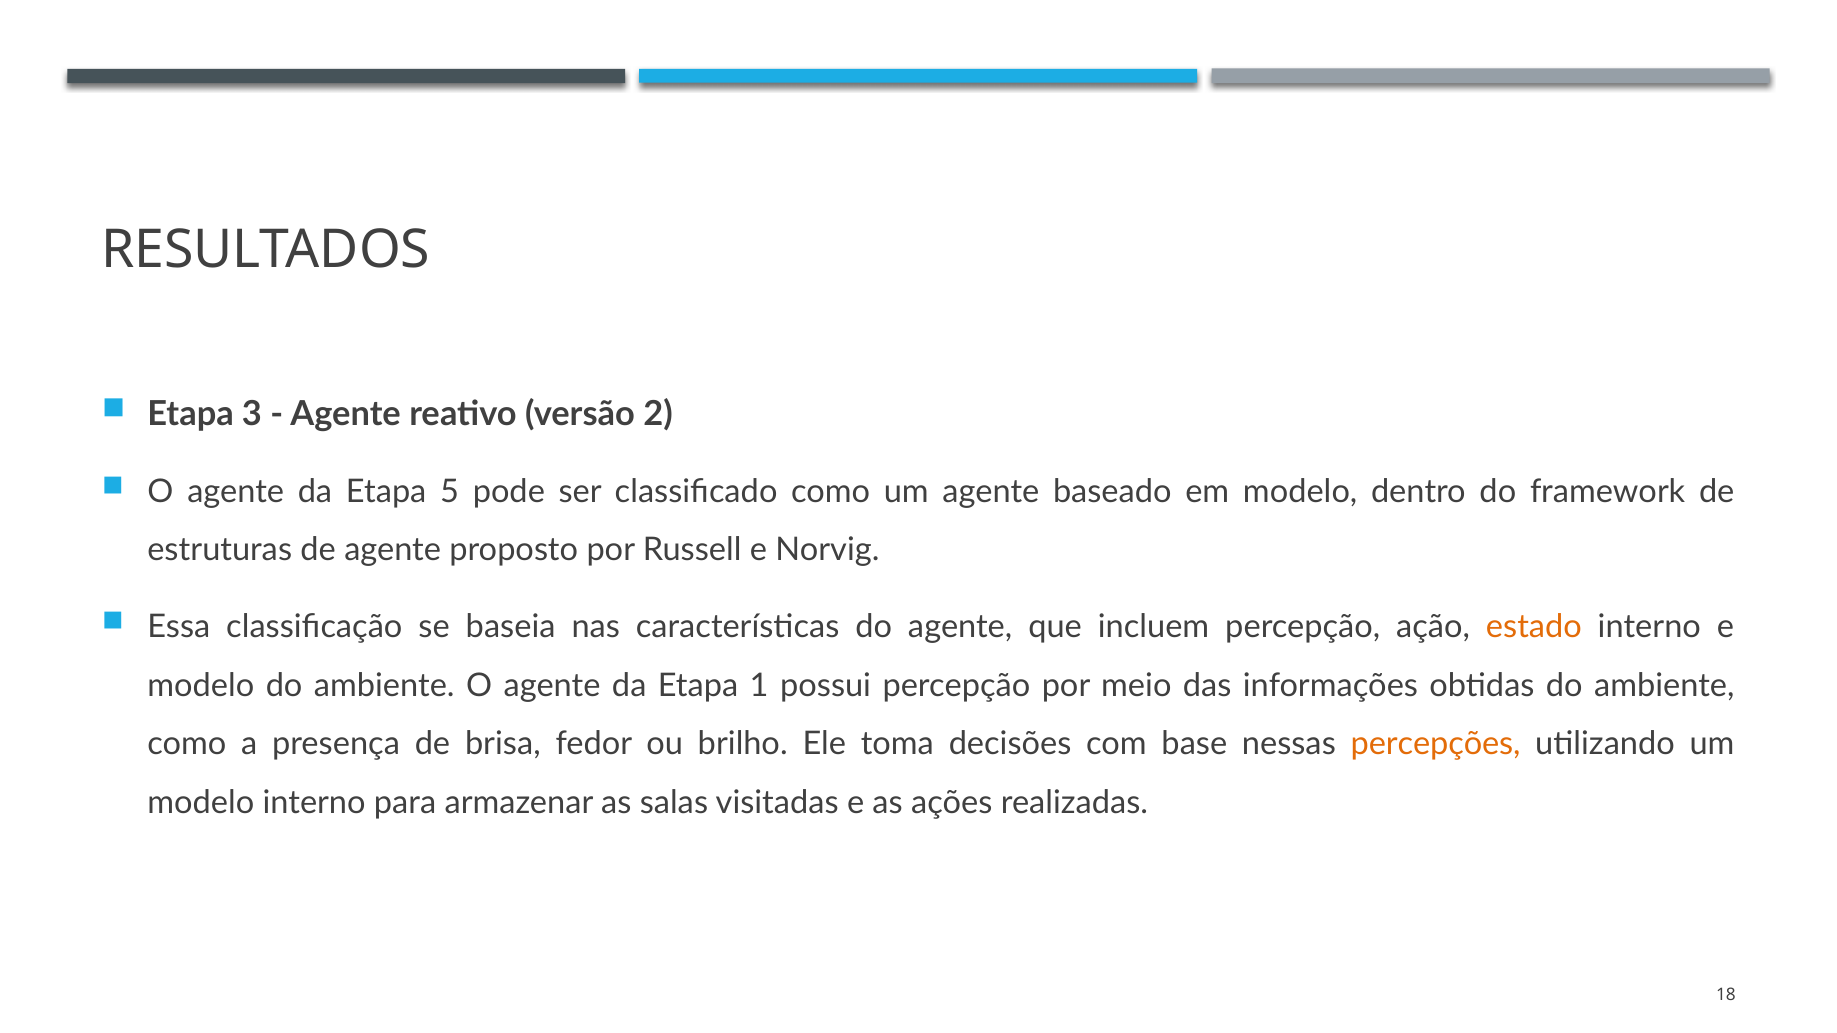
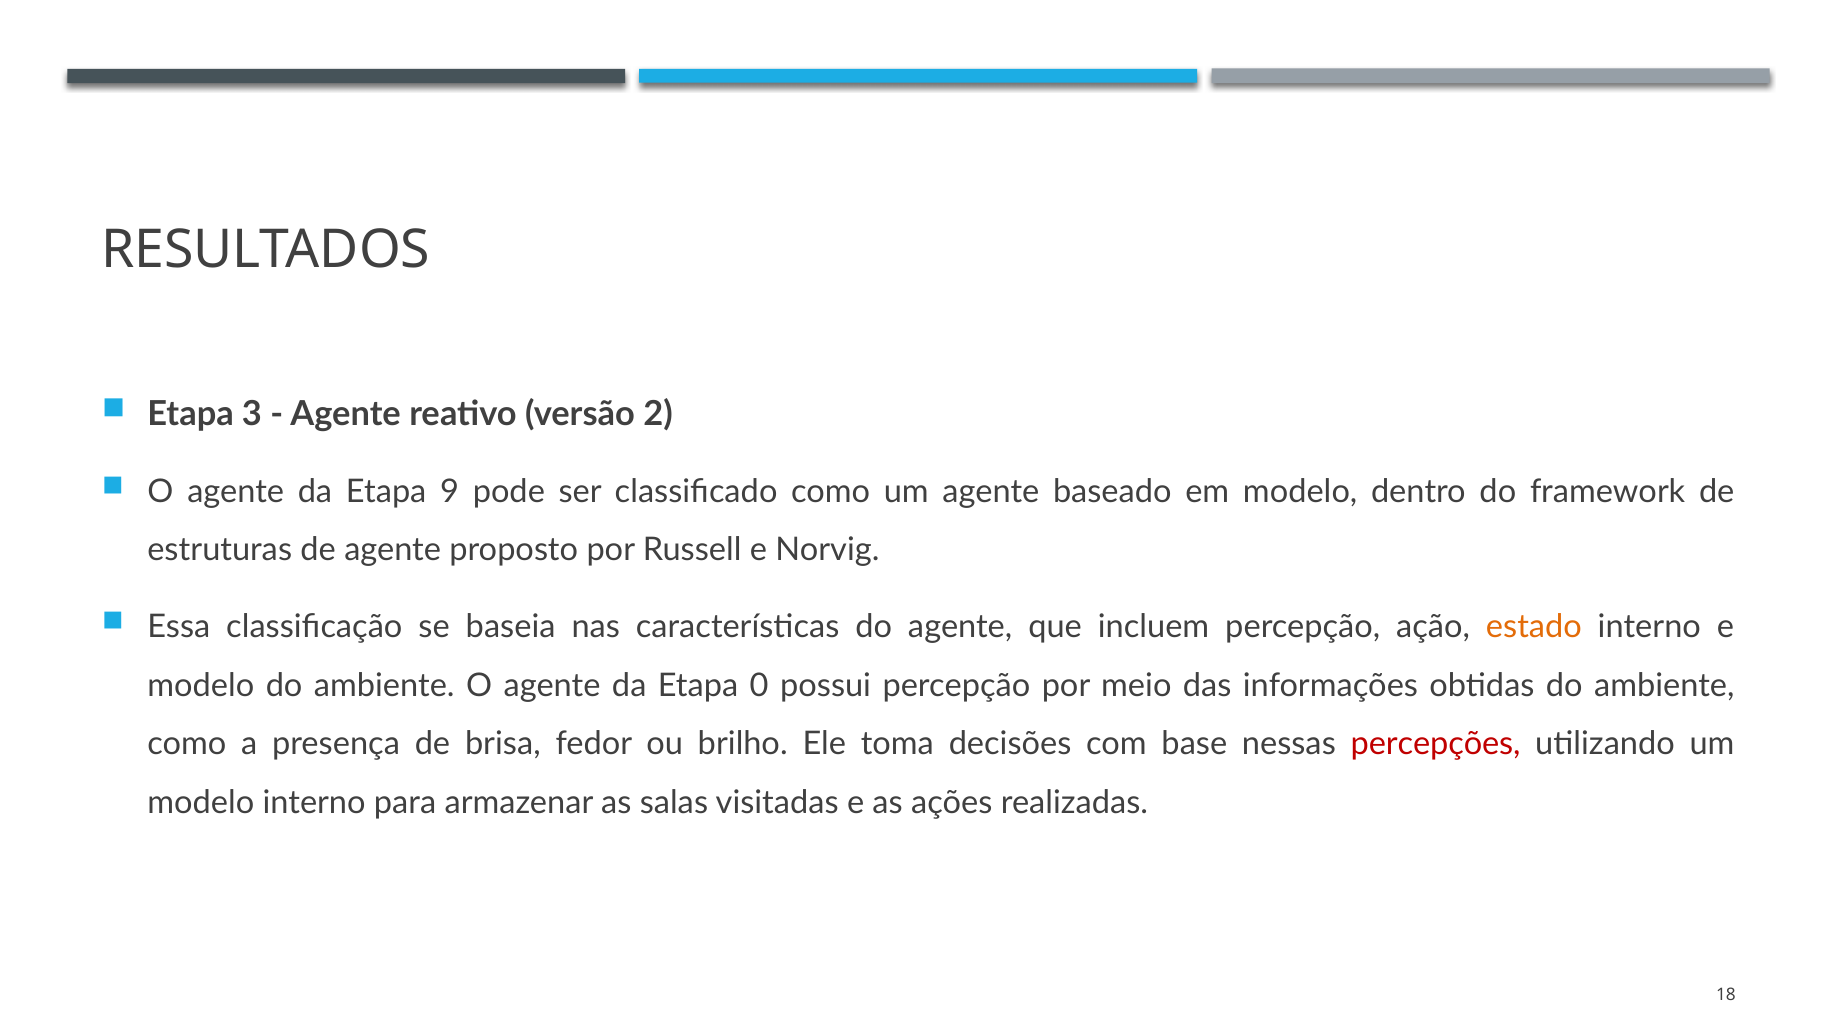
5: 5 -> 9
1: 1 -> 0
percepções colour: orange -> red
